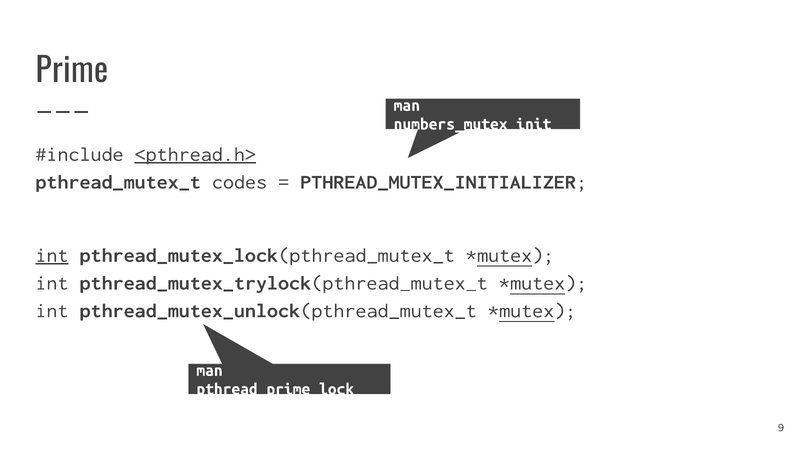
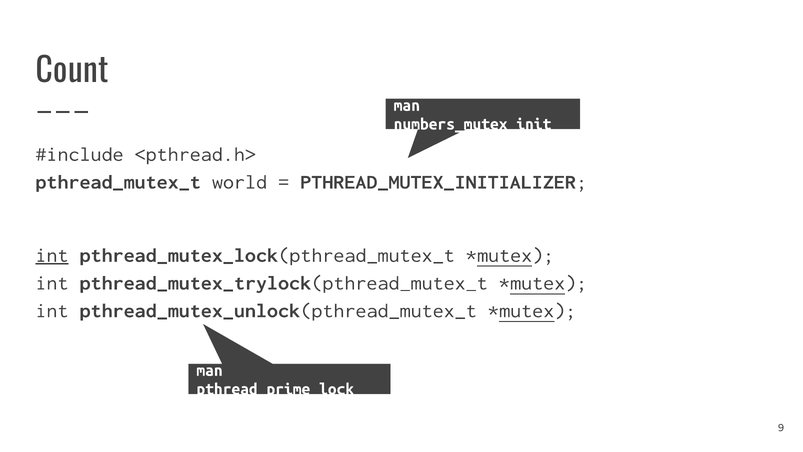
Prime: Prime -> Count
<pthread.h> underline: present -> none
codes: codes -> world
